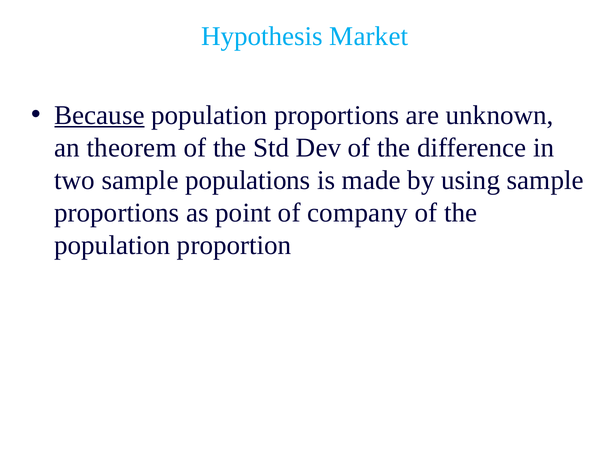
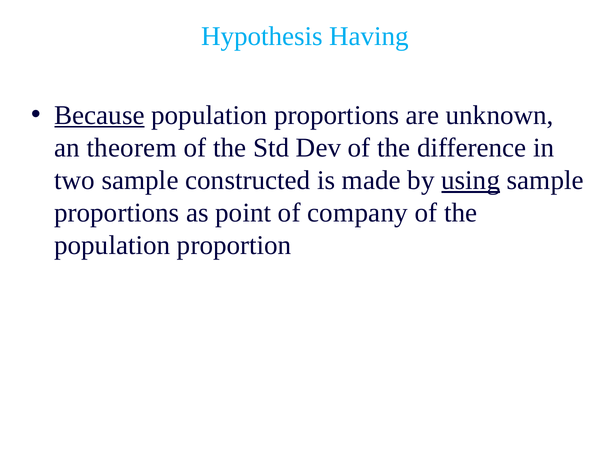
Market: Market -> Having
populations: populations -> constructed
using underline: none -> present
